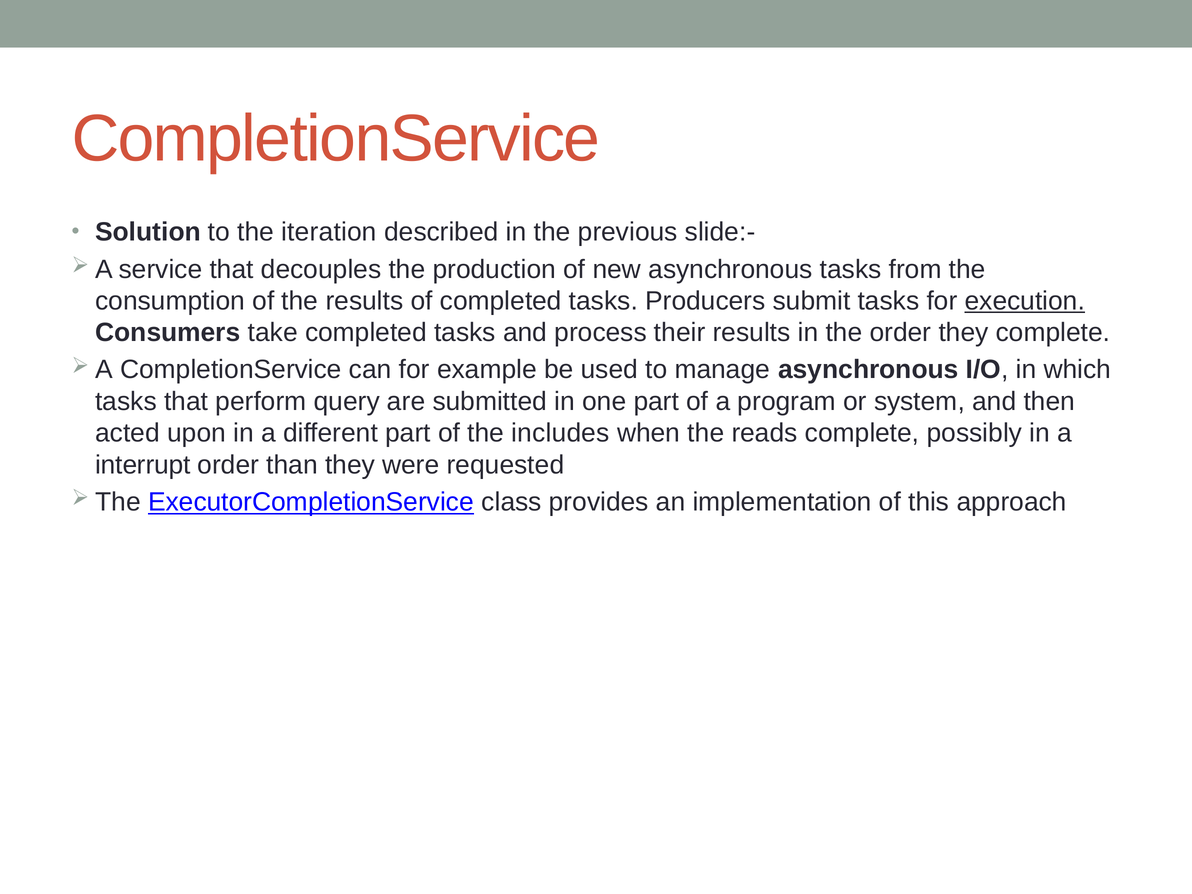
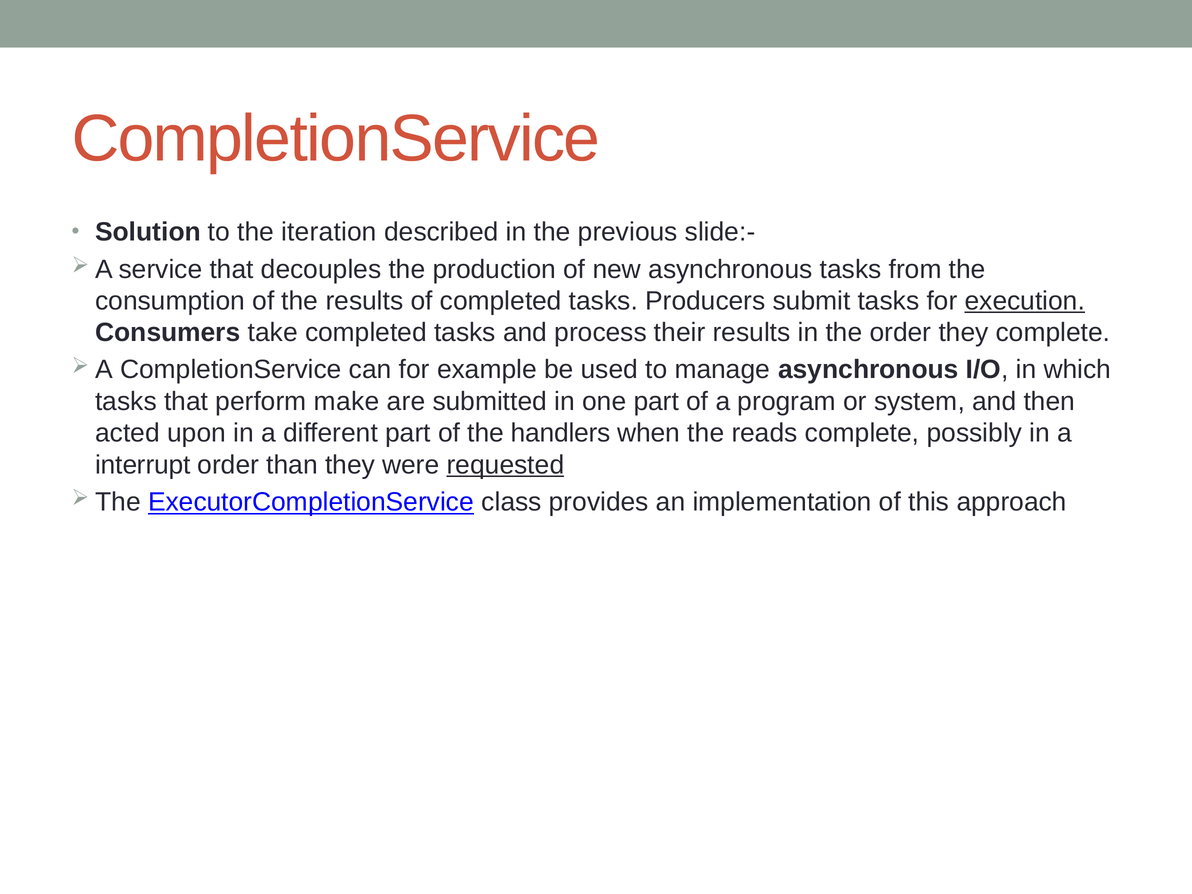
query: query -> make
includes: includes -> handlers
requested underline: none -> present
